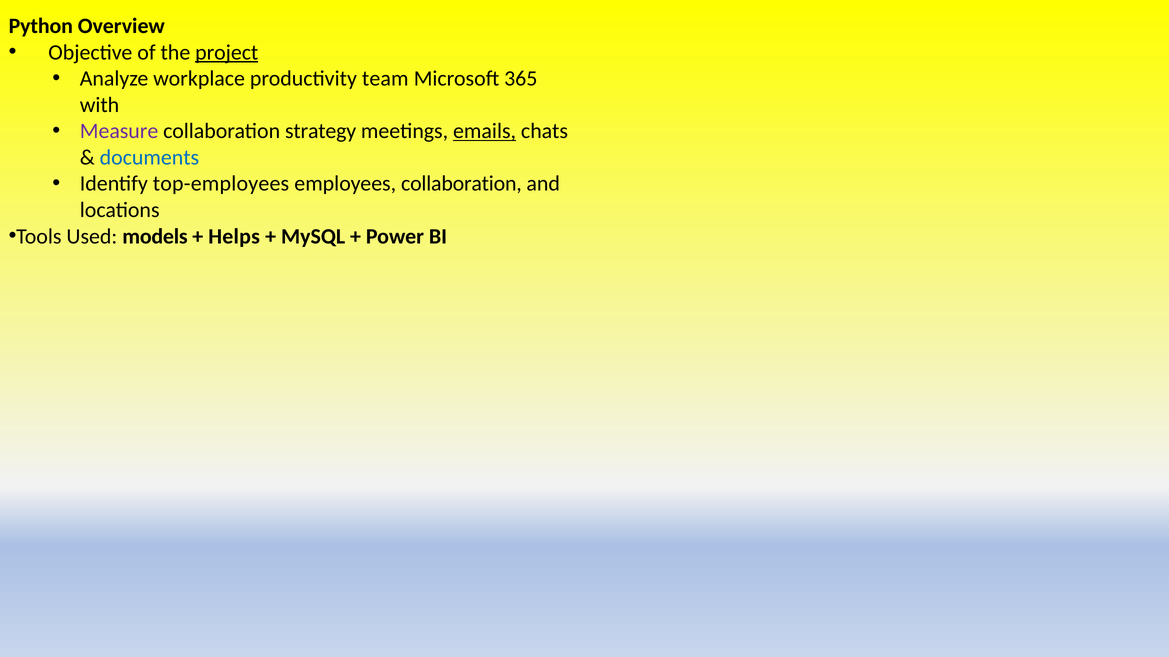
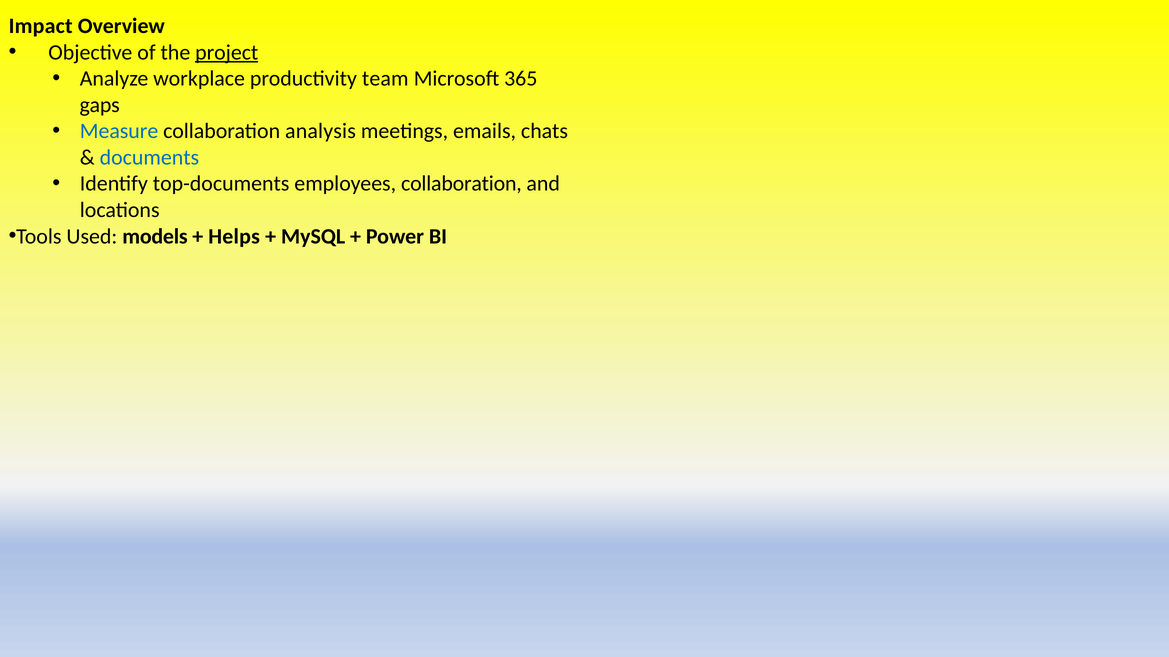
Python: Python -> Impact
with: with -> gaps
Measure colour: purple -> blue
strategy: strategy -> analysis
emails underline: present -> none
top-employees: top-employees -> top-documents
